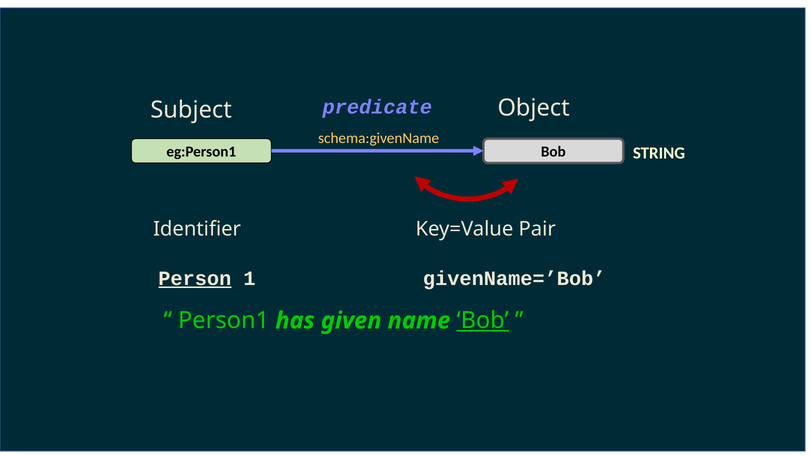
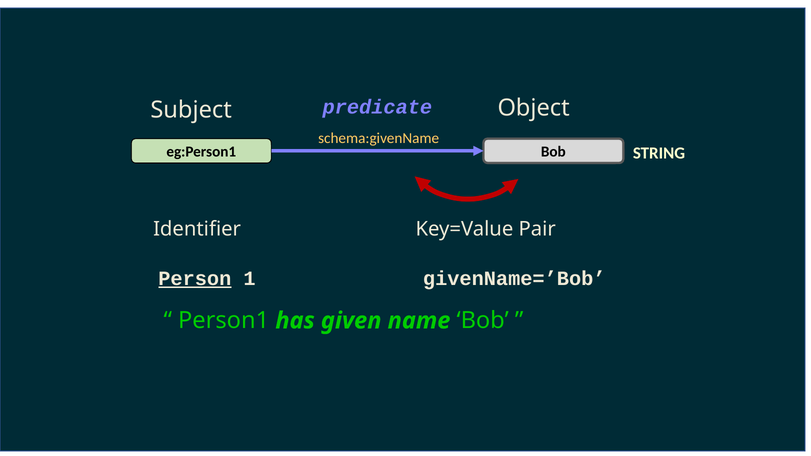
Bob at (483, 321) underline: present -> none
